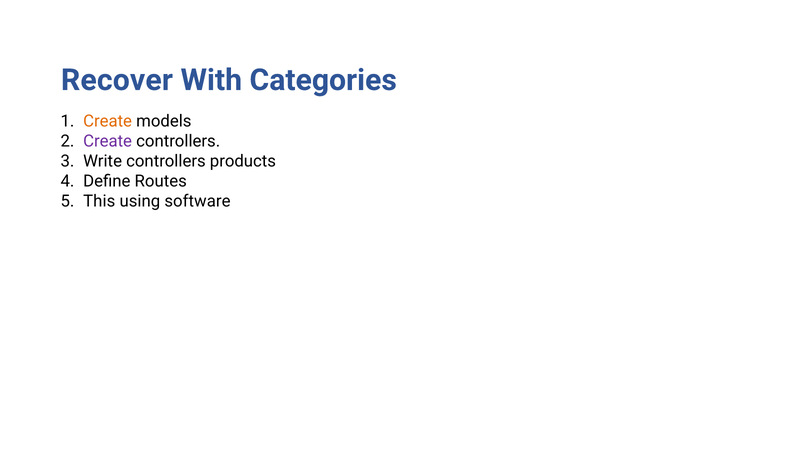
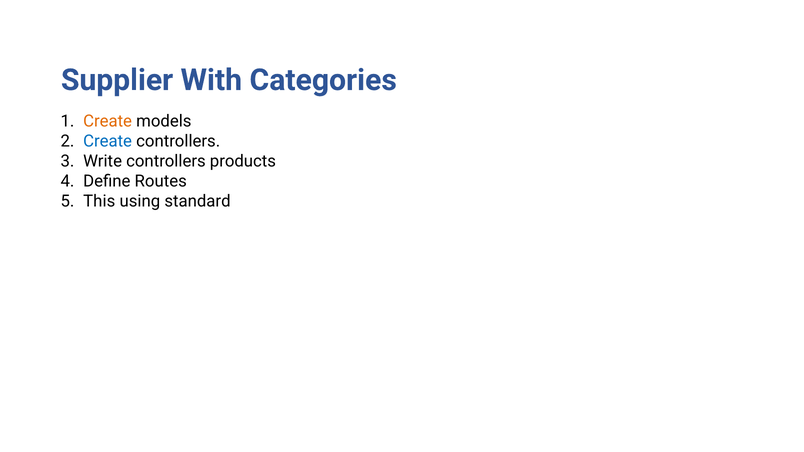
Recover: Recover -> Supplier
Create at (108, 141) colour: purple -> blue
software: software -> standard
